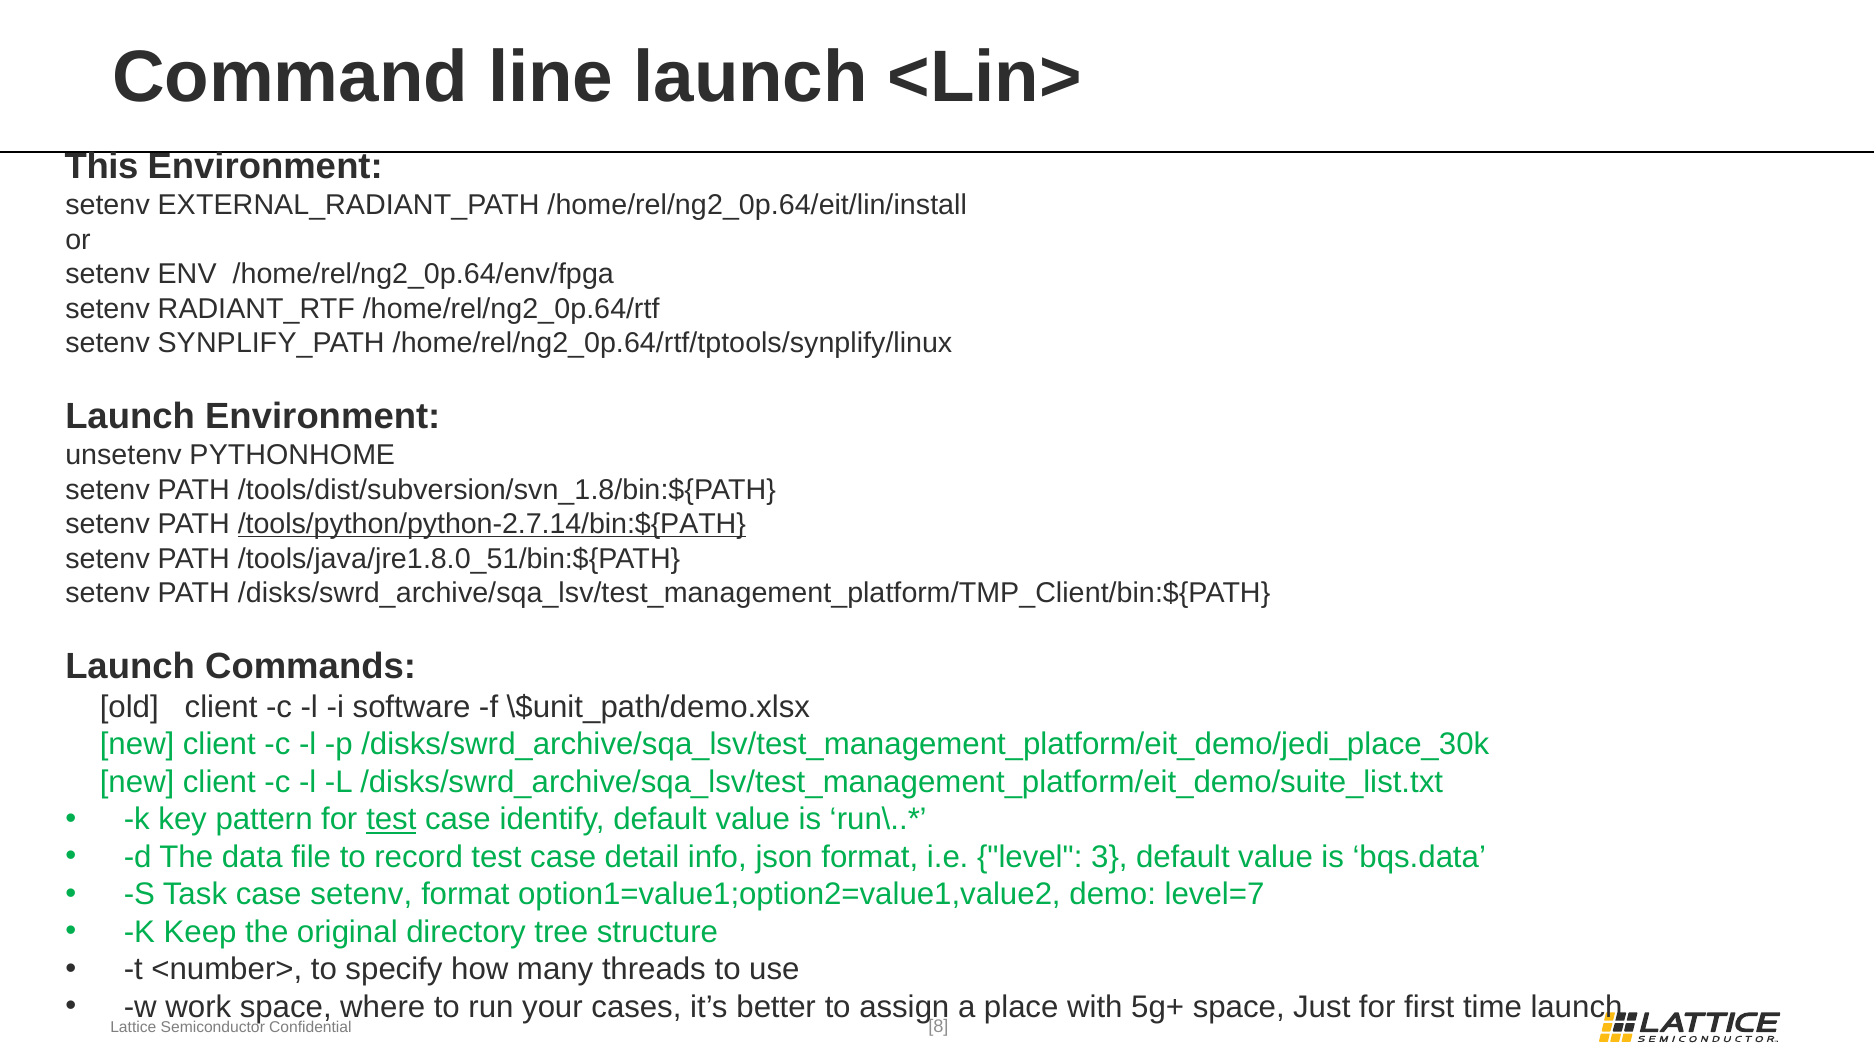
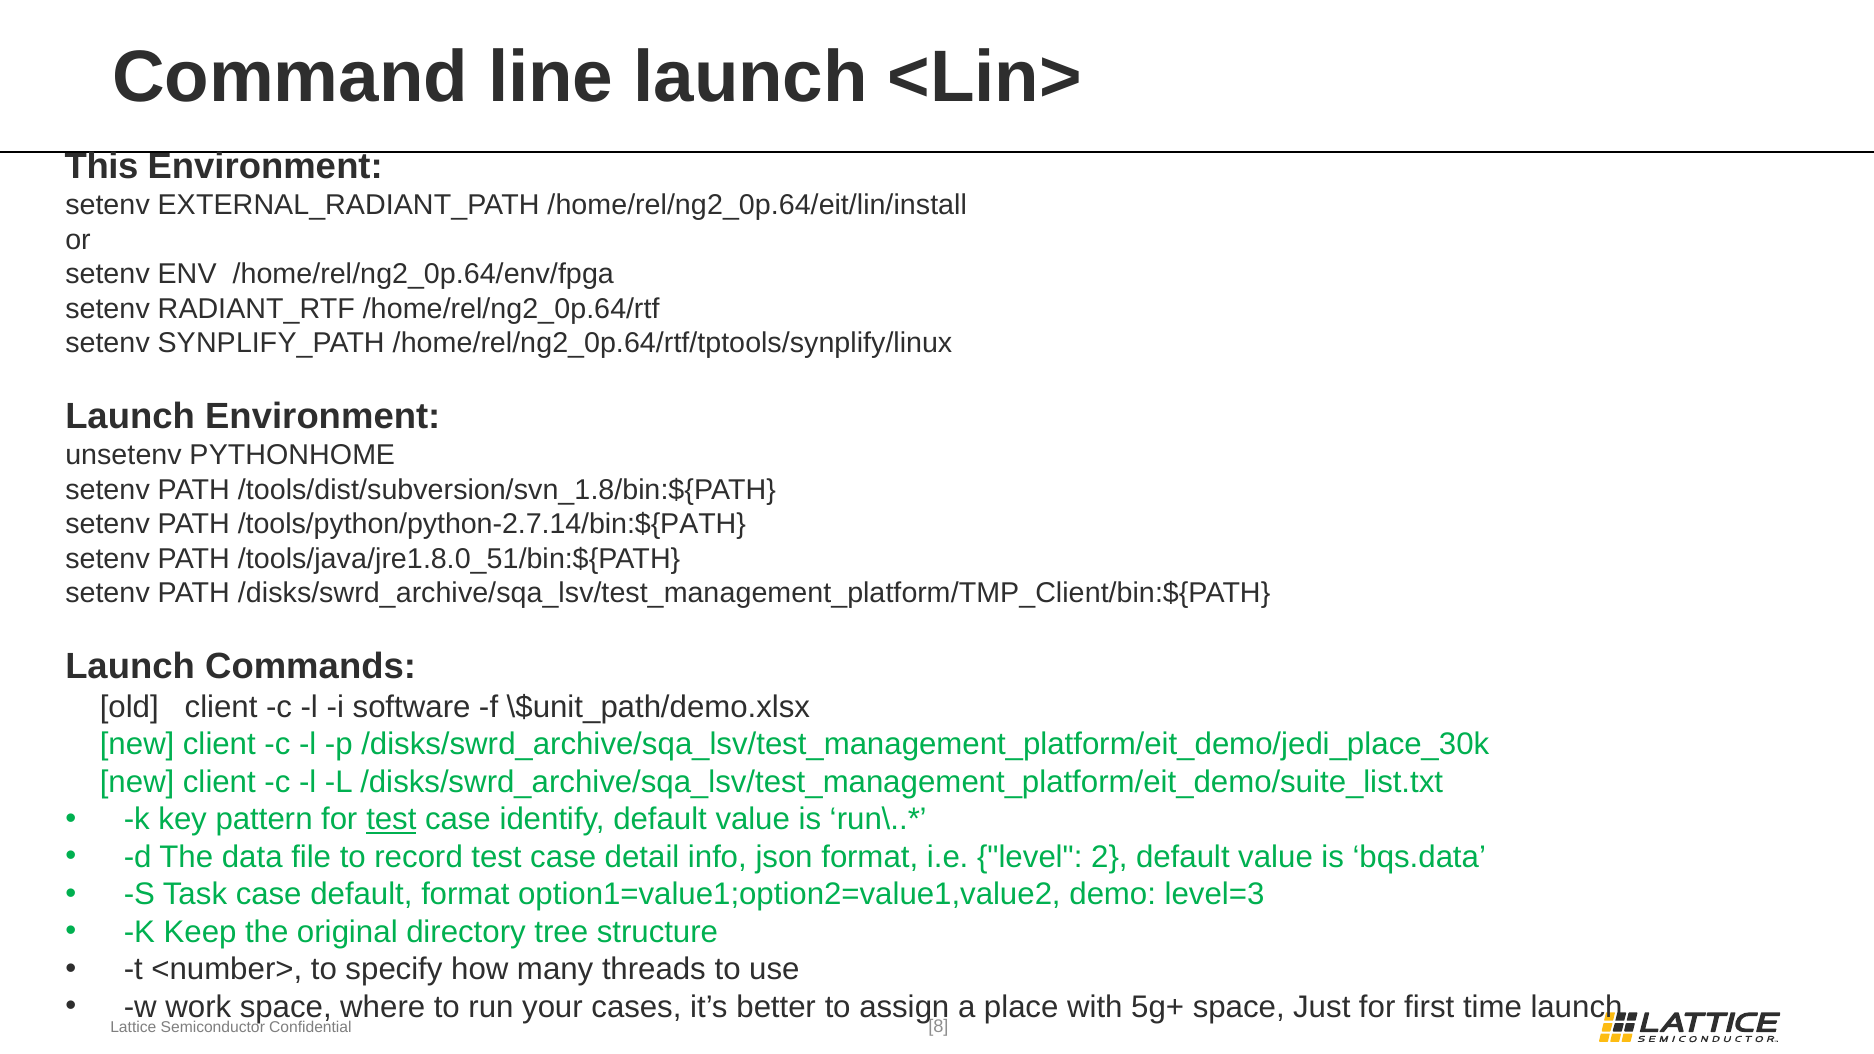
/tools/python/python-2.7.14/bin:${PATH underline: present -> none
3: 3 -> 2
case setenv: setenv -> default
level=7: level=7 -> level=3
